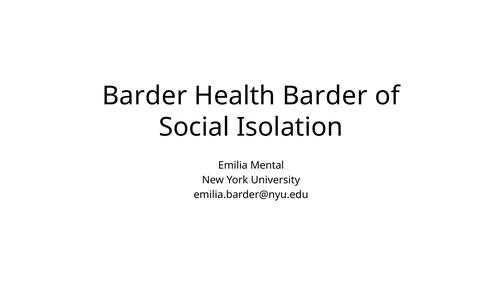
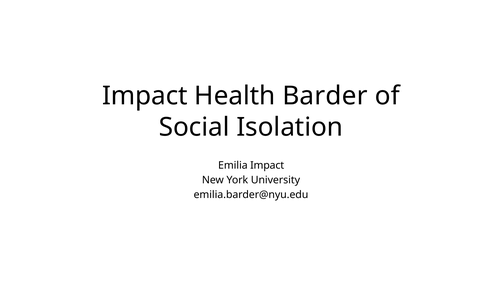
Barder at (145, 96): Barder -> Impact
Emilia Mental: Mental -> Impact
